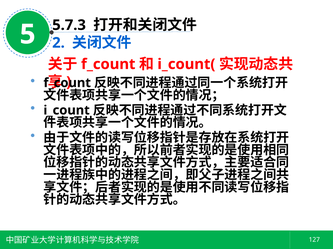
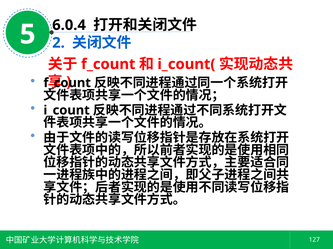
5.7.3: 5.7.3 -> 6.0.4
